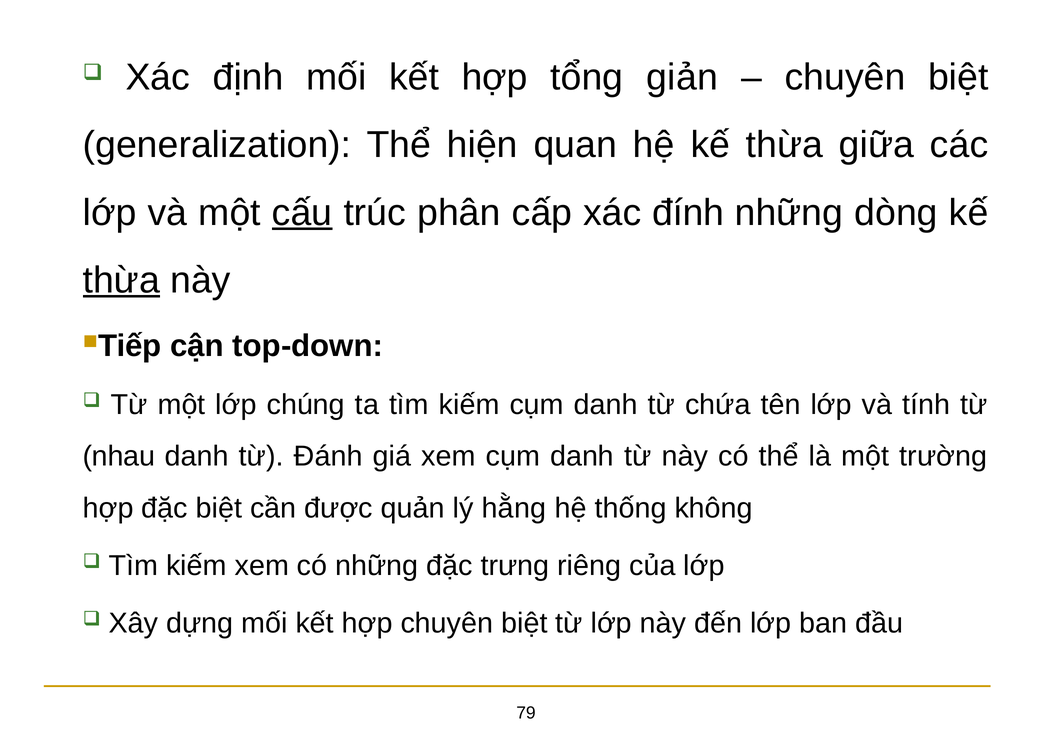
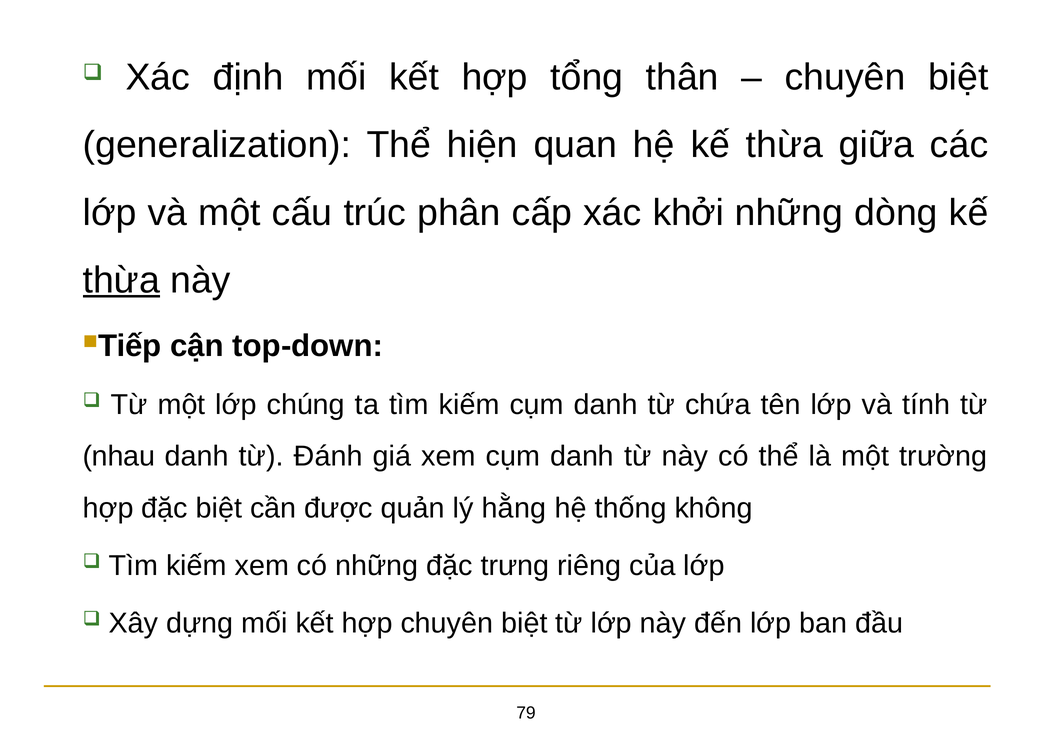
giản: giản -> thân
cấu underline: present -> none
đính: đính -> khởi
